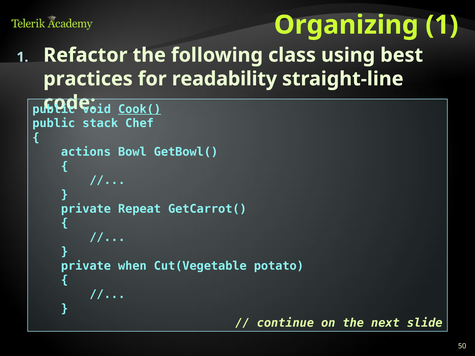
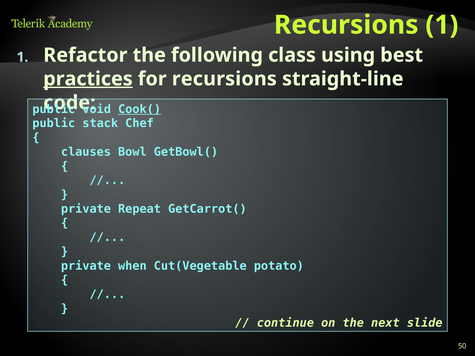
Organizing at (346, 25): Organizing -> Recursions
practices underline: none -> present
for readability: readability -> recursions
actions: actions -> clauses
